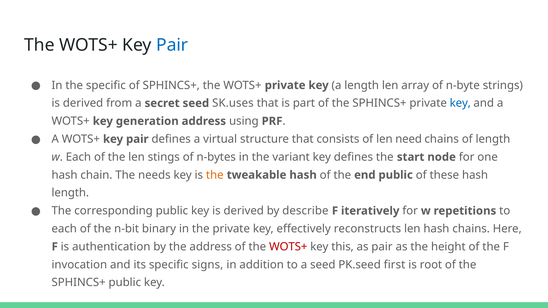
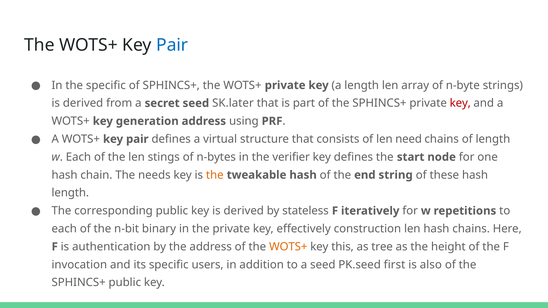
SK.uses: SK.uses -> SK.later
key at (460, 103) colour: blue -> red
variant: variant -> verifier
end public: public -> string
describe: describe -> stateless
reconstructs: reconstructs -> construction
WOTS+ at (288, 247) colour: red -> orange
as pair: pair -> tree
signs: signs -> users
root: root -> also
